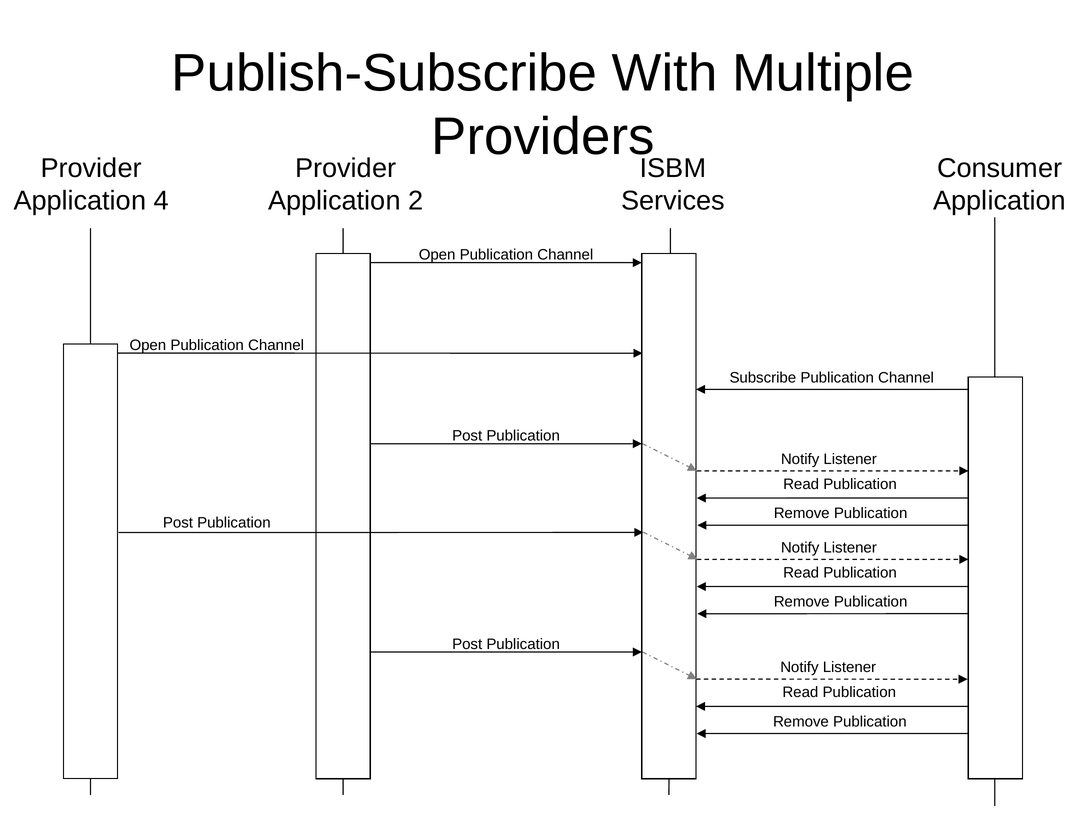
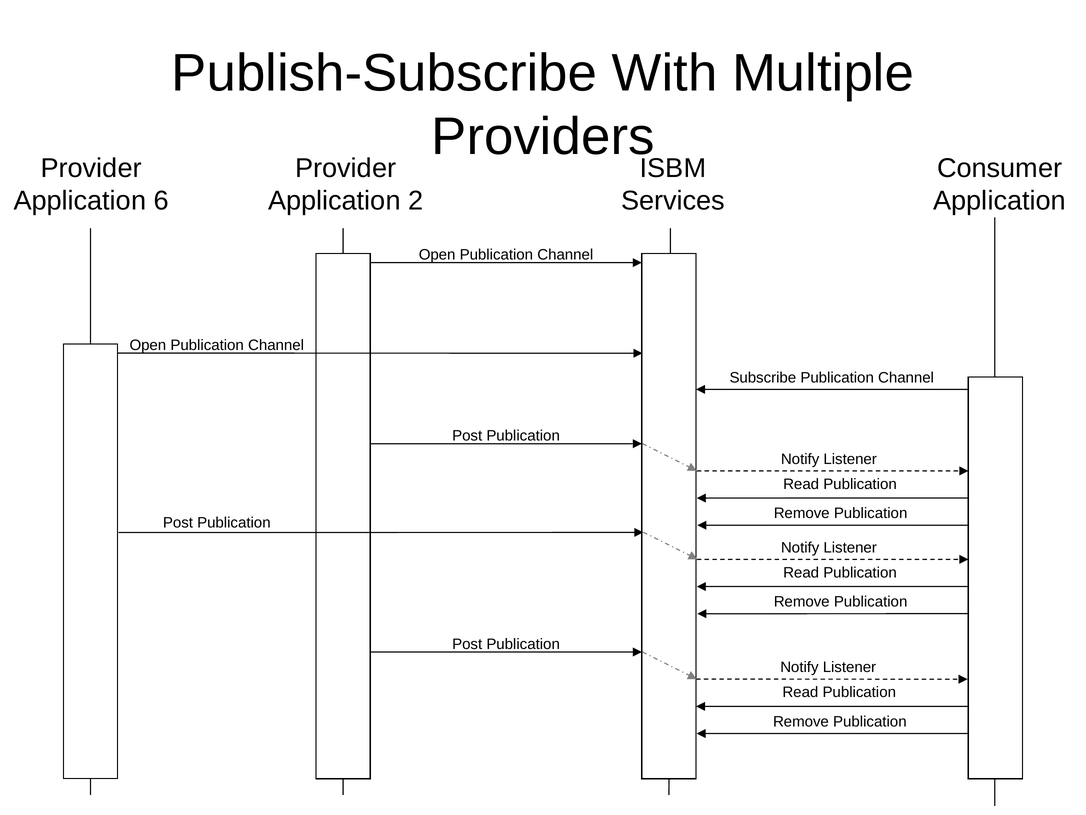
4: 4 -> 6
